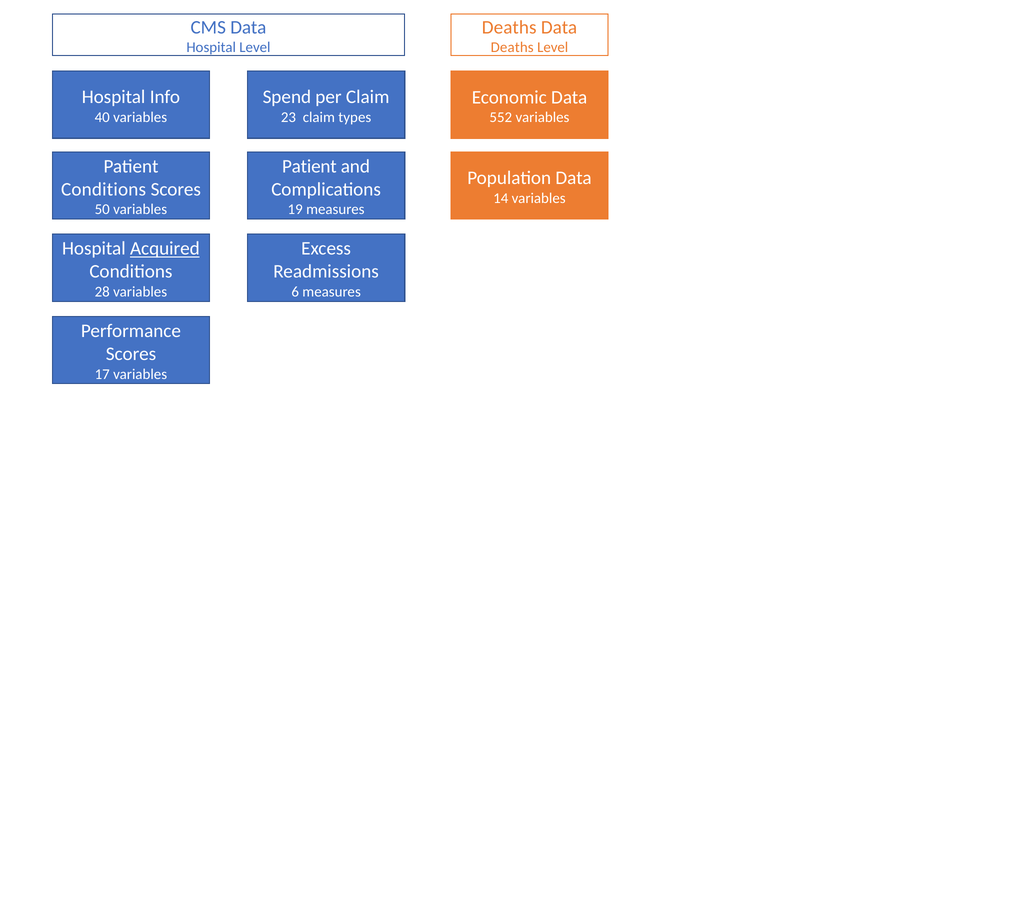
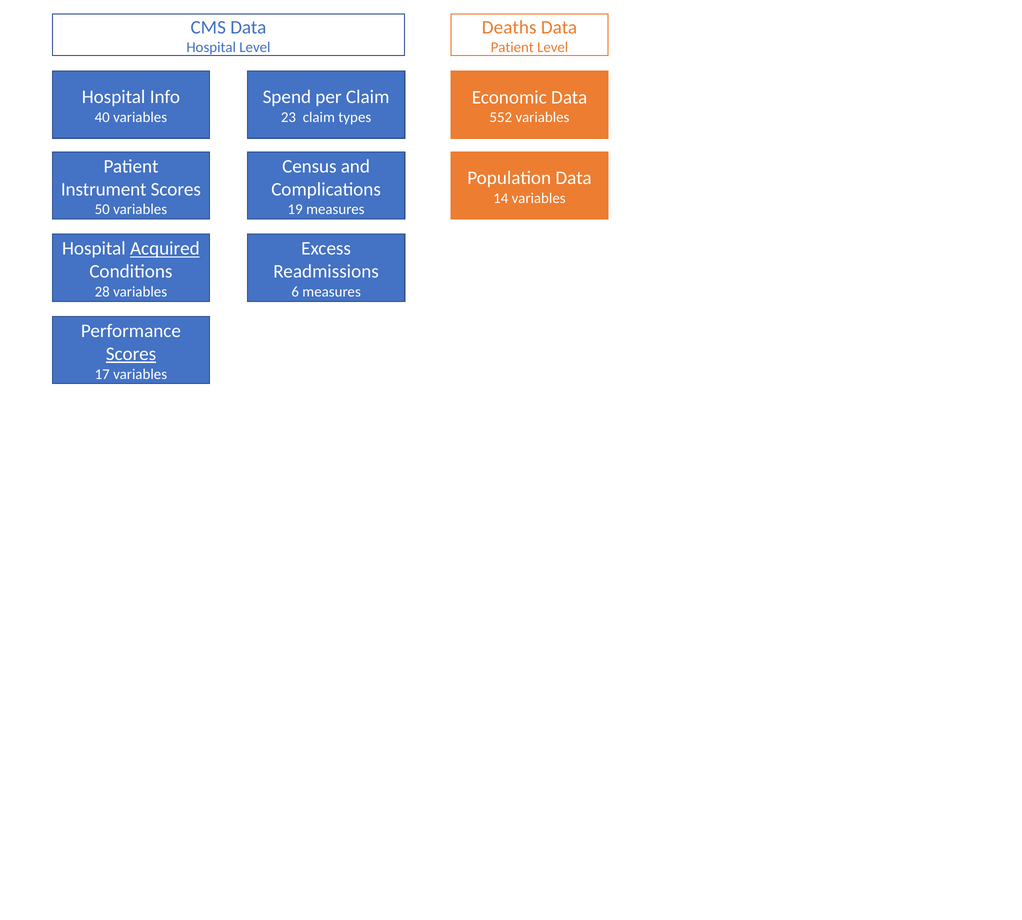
Deaths at (512, 47): Deaths -> Patient
Patient at (309, 166): Patient -> Census
Conditions at (104, 189): Conditions -> Instrument
Scores at (131, 354) underline: none -> present
